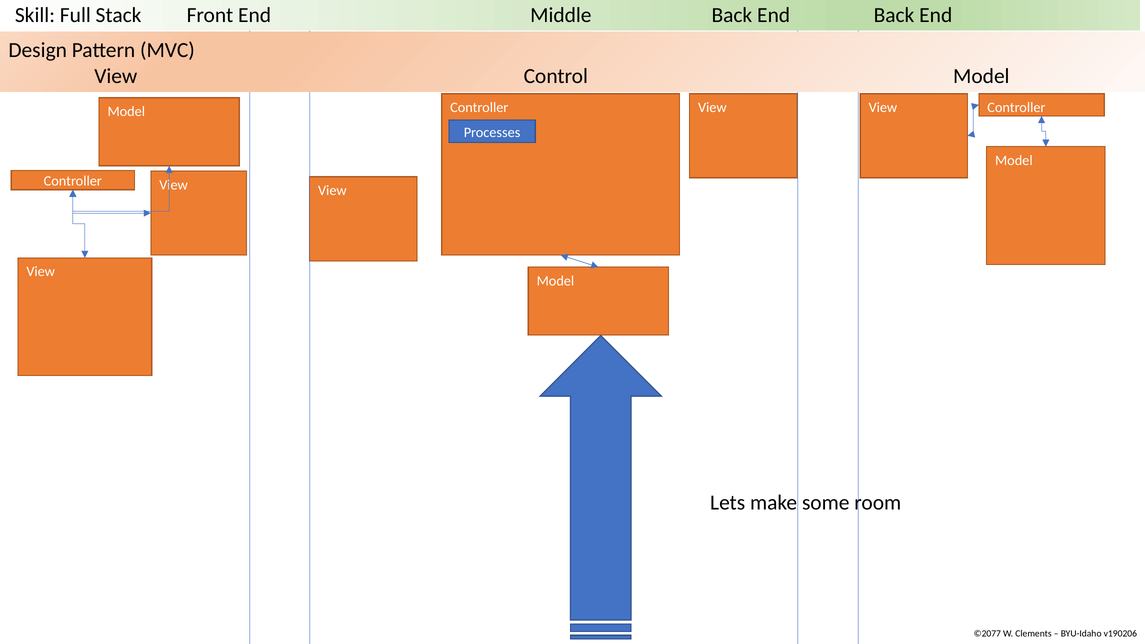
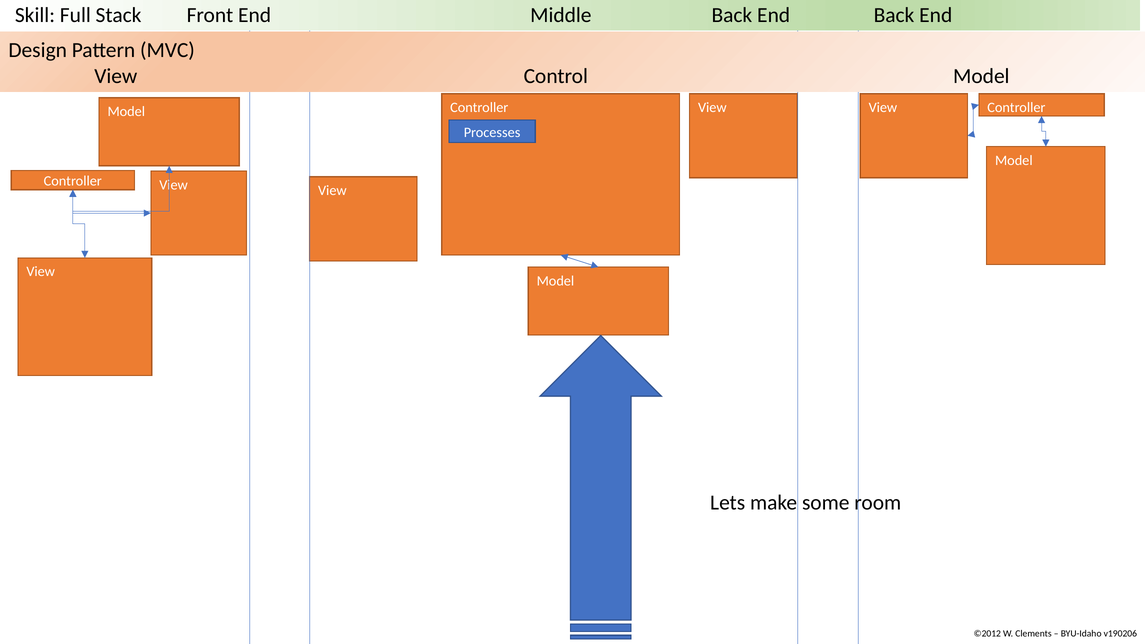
©2077: ©2077 -> ©2012
